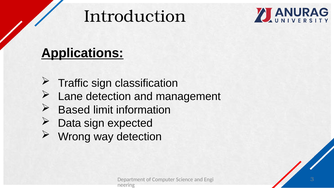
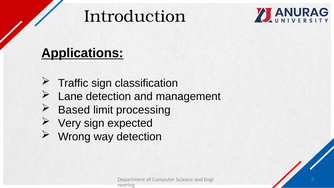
information: information -> processing
Data: Data -> Very
